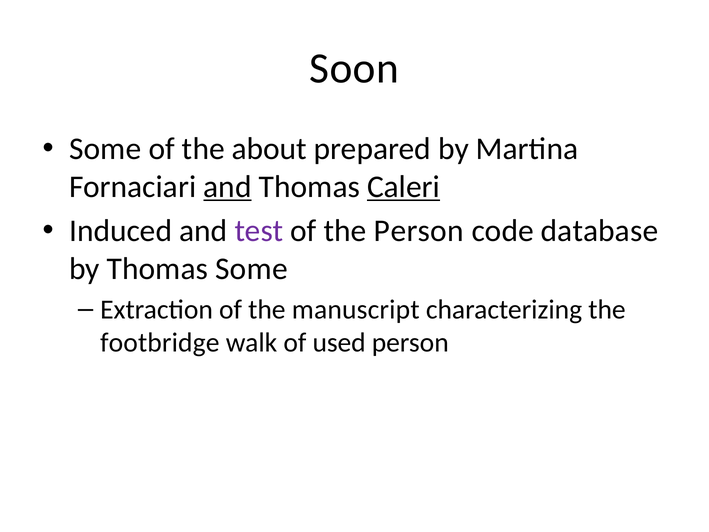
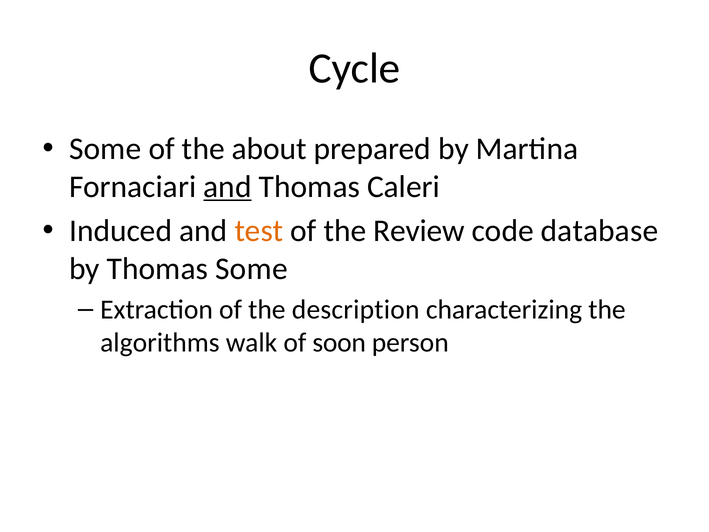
Soon: Soon -> Cycle
Caleri underline: present -> none
test colour: purple -> orange
the Person: Person -> Review
manuscript: manuscript -> description
footbridge: footbridge -> algorithms
used: used -> soon
